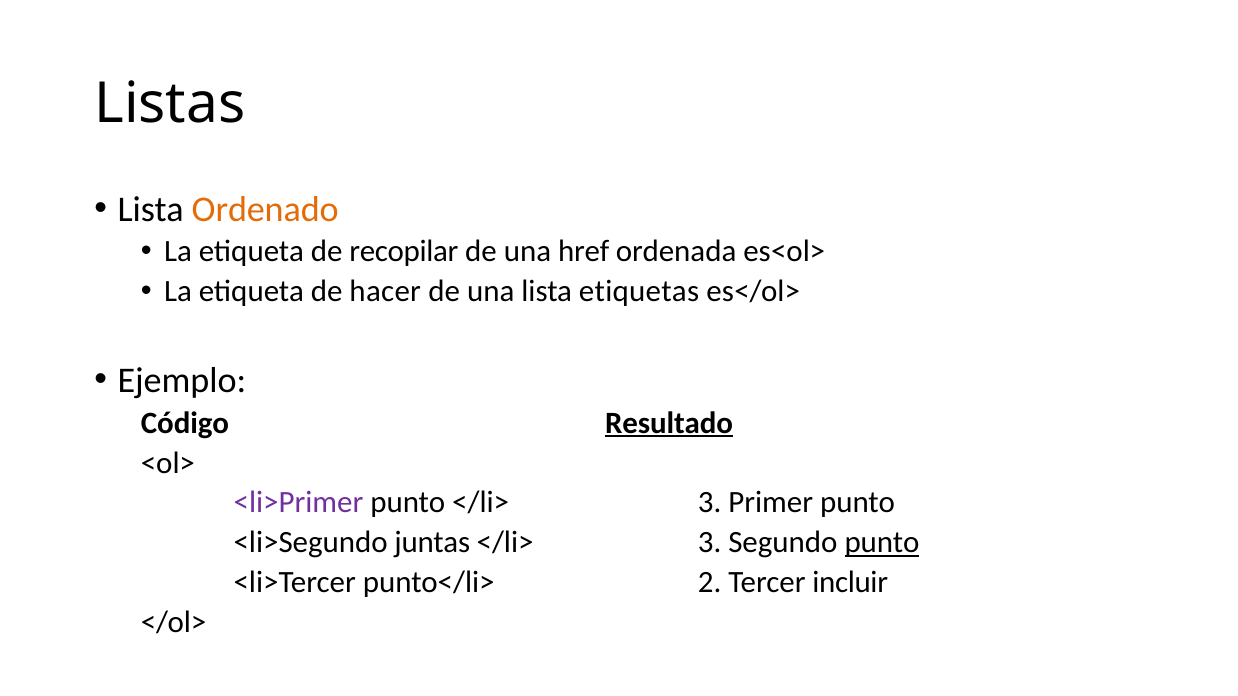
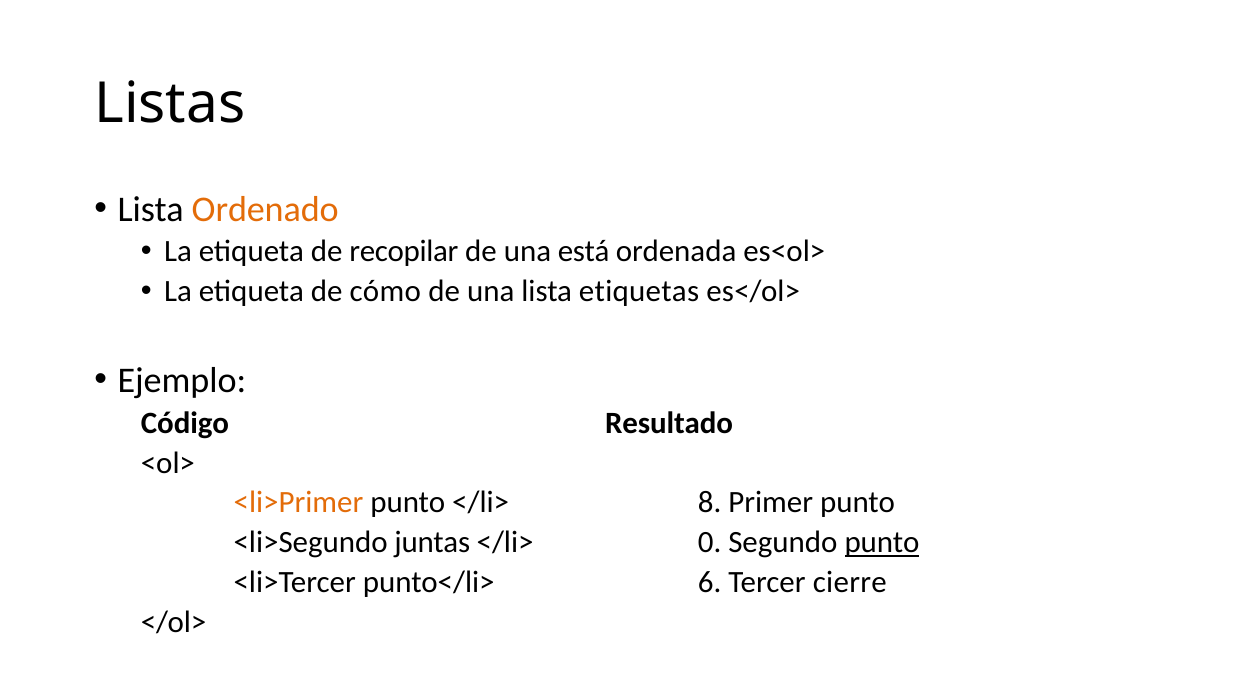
href: href -> está
hacer: hacer -> cómo
Resultado underline: present -> none
<li>Primer colour: purple -> orange
punto </li> 3: 3 -> 8
3 at (710, 543): 3 -> 0
2: 2 -> 6
incluir: incluir -> cierre
